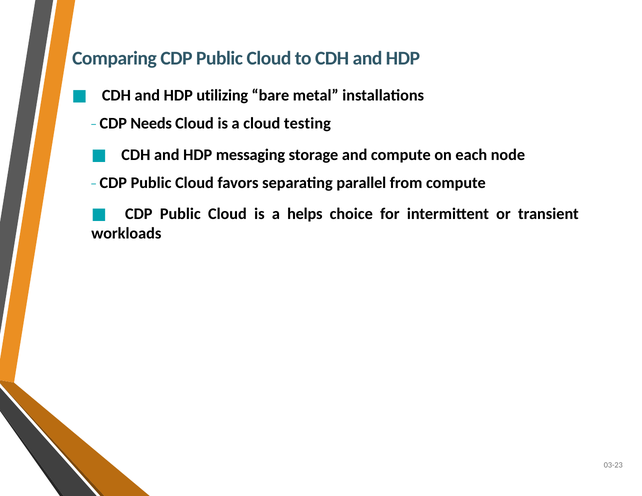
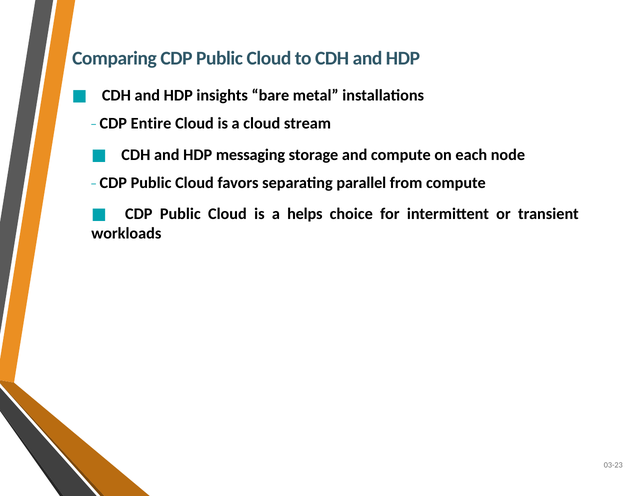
utilizing: utilizing -> insights
Needs: Needs -> Entire
testing: testing -> stream
